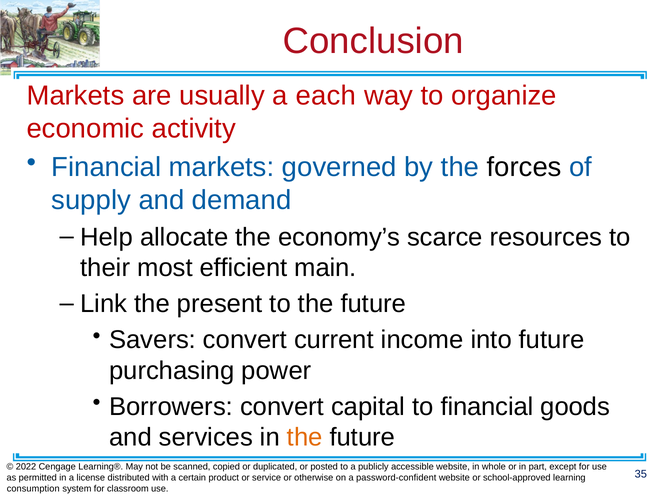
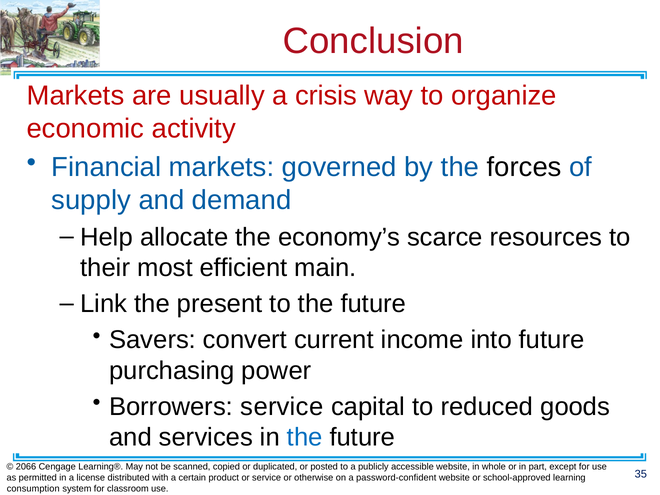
each: each -> crisis
Borrowers convert: convert -> service
to financial: financial -> reduced
the at (305, 438) colour: orange -> blue
2022: 2022 -> 2066
